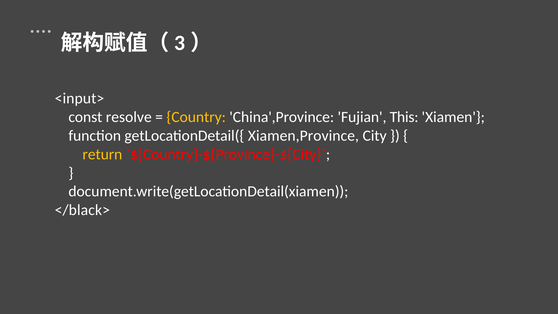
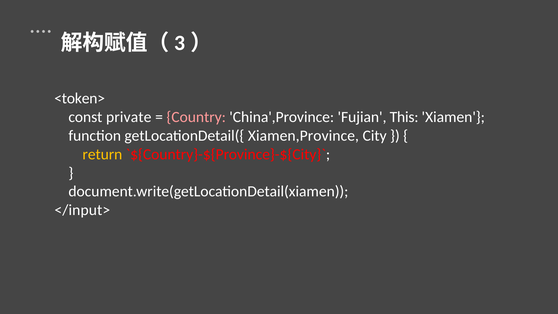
<input>: <input> -> <token>
resolve: resolve -> private
Country colour: yellow -> pink
</black>: </black> -> </input>
